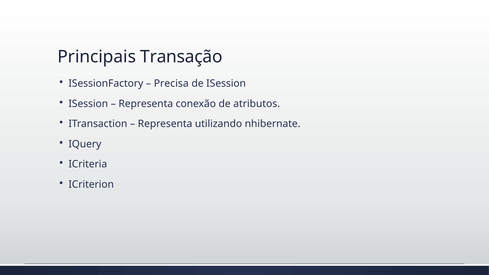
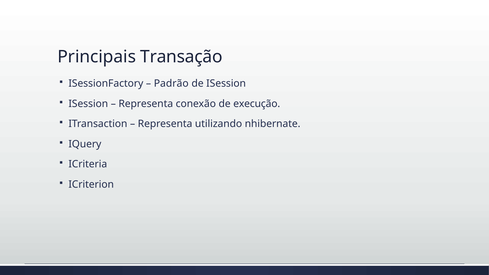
Precisa: Precisa -> Padrão
atributos: atributos -> execução
